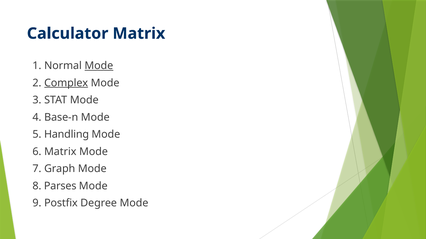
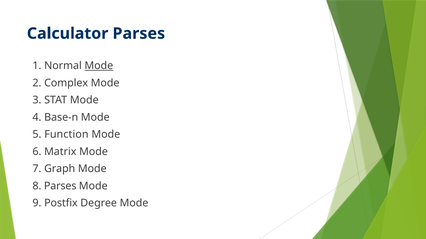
Calculator Matrix: Matrix -> Parses
Complex underline: present -> none
Handling: Handling -> Function
